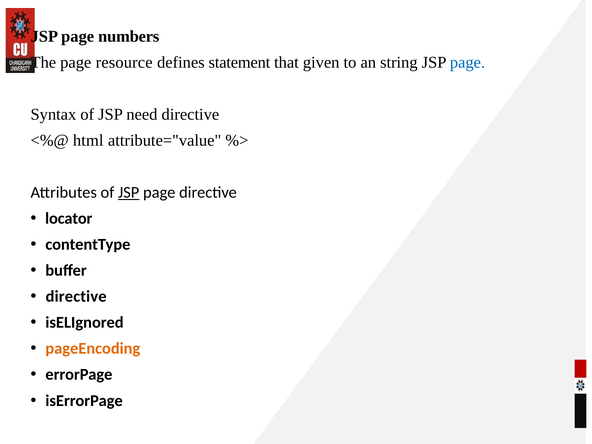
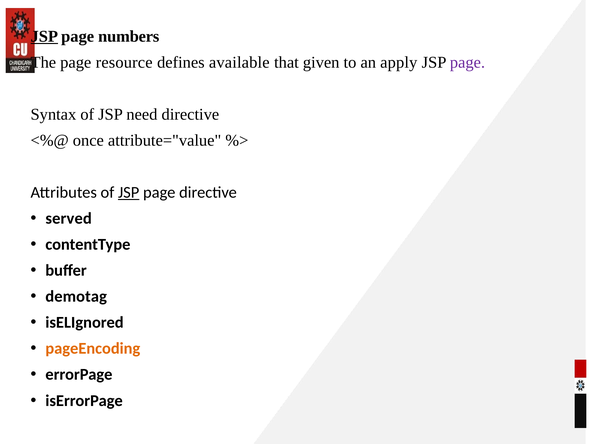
JSP at (44, 36) underline: none -> present
statement: statement -> available
string: string -> apply
page at (467, 62) colour: blue -> purple
html: html -> once
locator: locator -> served
directive at (76, 297): directive -> demotag
